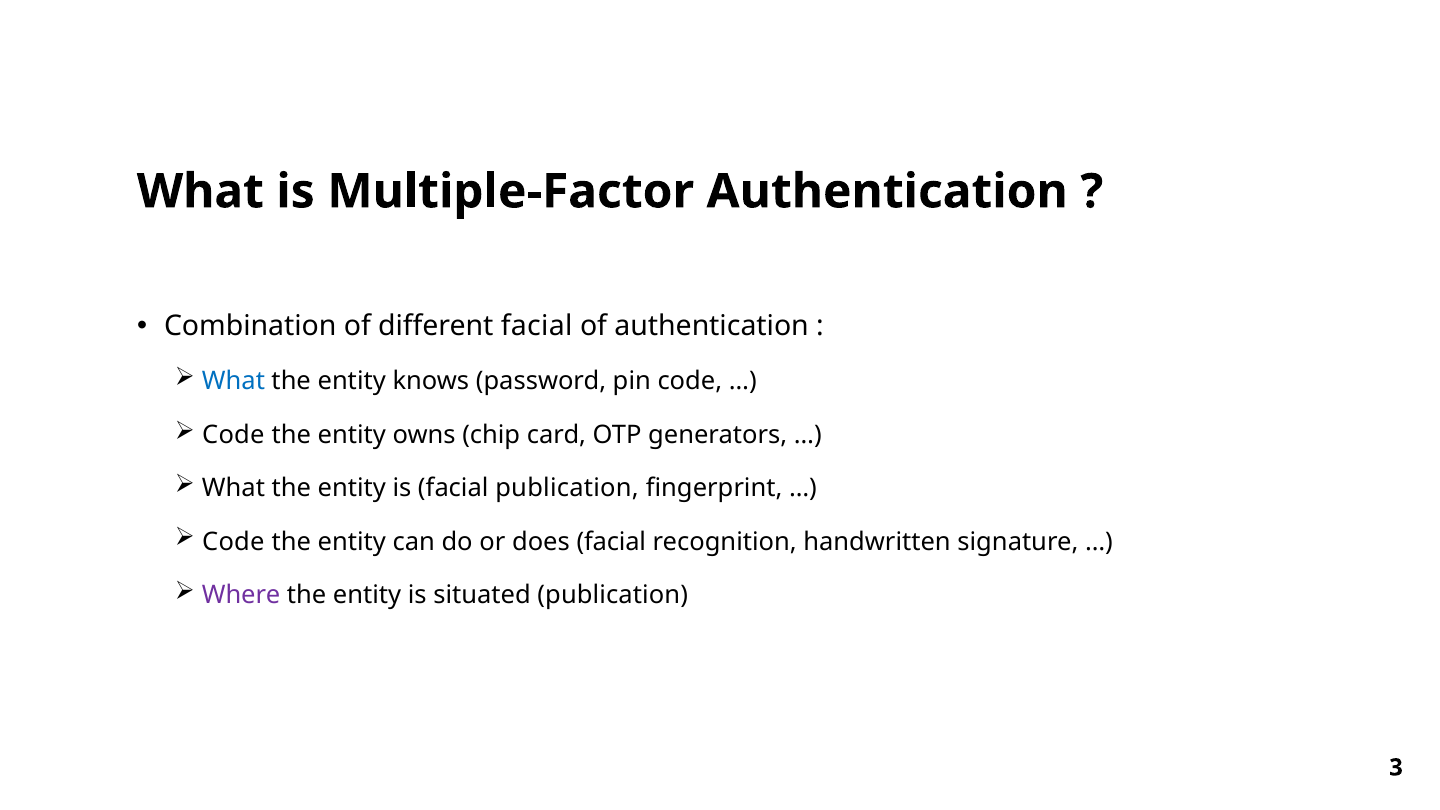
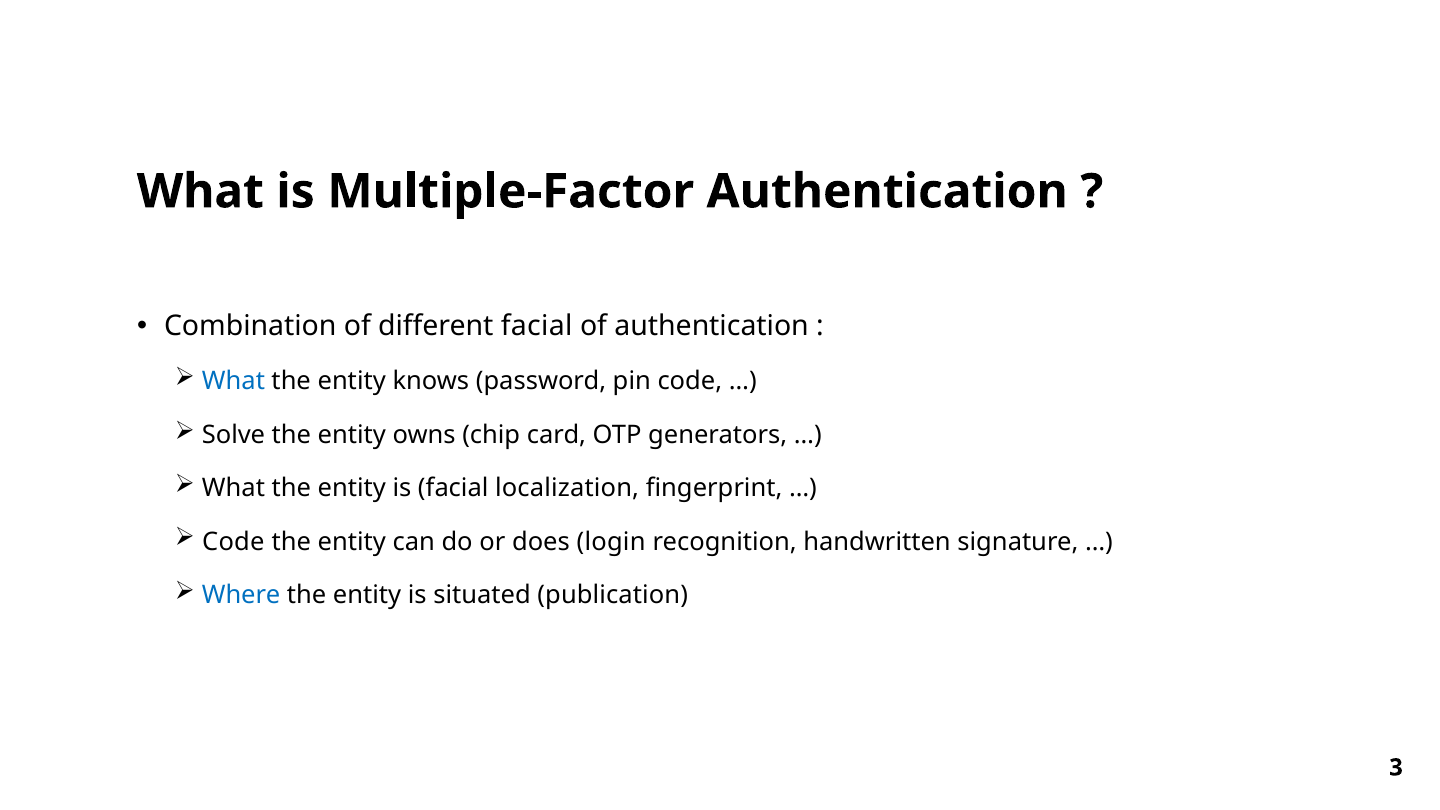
Code at (233, 435): Code -> Solve
facial publication: publication -> localization
does facial: facial -> login
Where colour: purple -> blue
